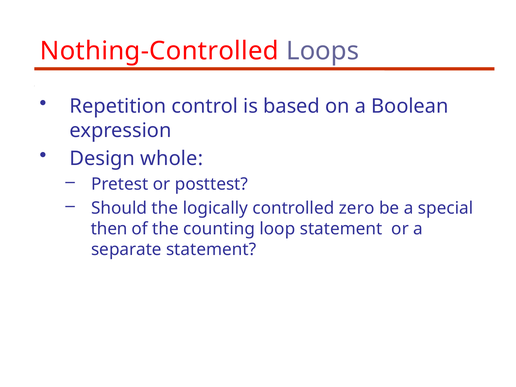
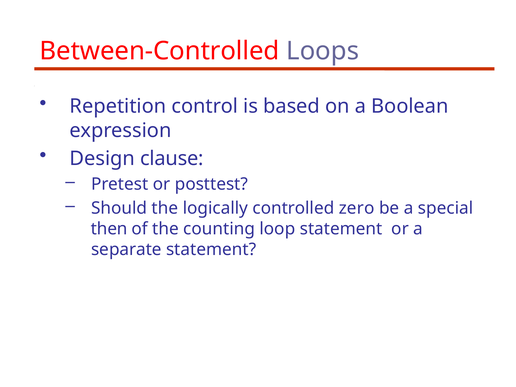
Nothing-Controlled: Nothing-Controlled -> Between-Controlled
whole: whole -> clause
